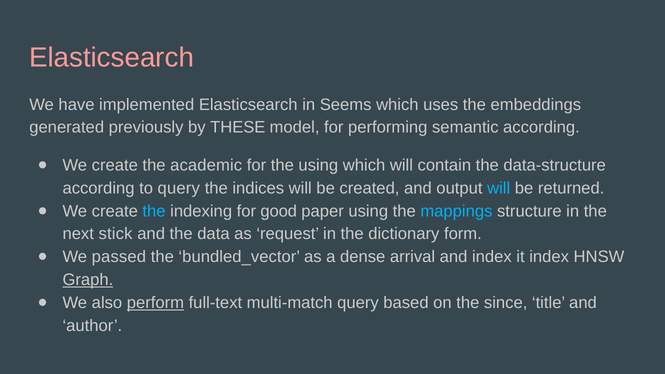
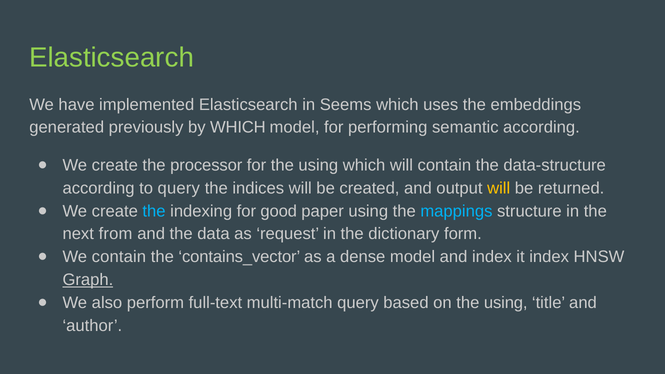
Elasticsearch at (112, 58) colour: pink -> light green
by THESE: THESE -> WHICH
academic: academic -> processor
will at (499, 188) colour: light blue -> yellow
stick: stick -> from
We passed: passed -> contain
bundled_vector: bundled_vector -> contains_vector
dense arrival: arrival -> model
perform underline: present -> none
on the since: since -> using
